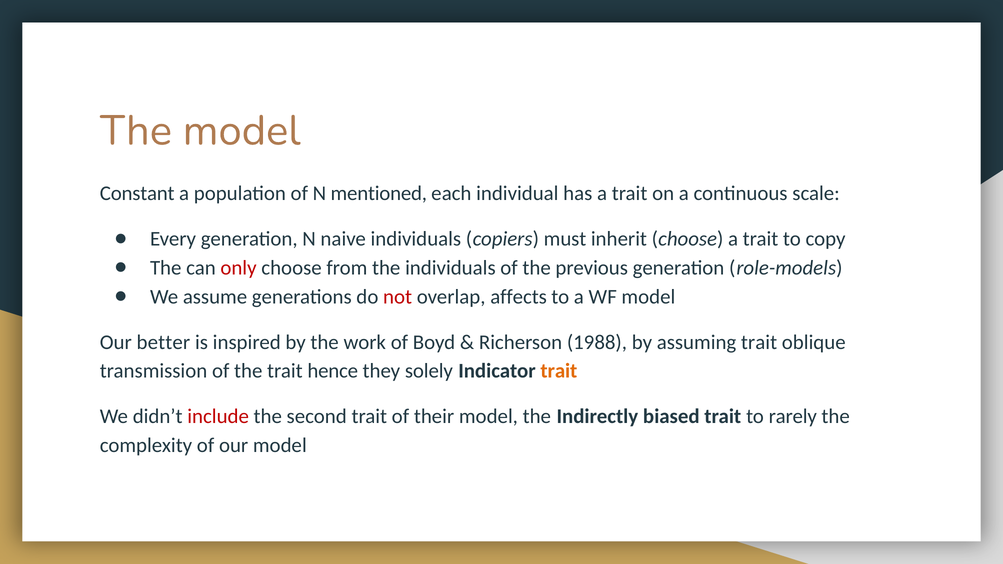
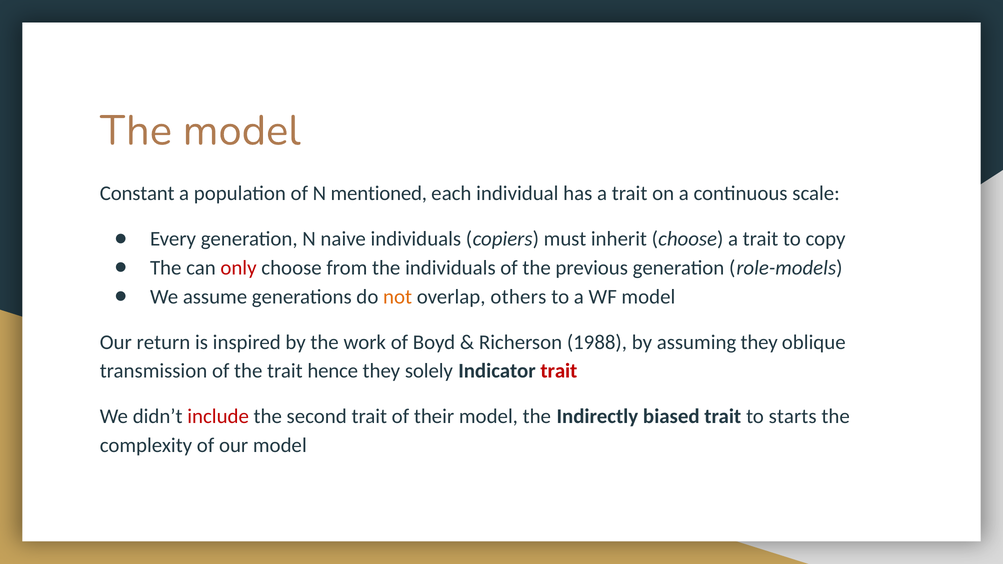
not colour: red -> orange
affects: affects -> others
better: better -> return
assuming trait: trait -> they
trait at (559, 371) colour: orange -> red
rarely: rarely -> starts
